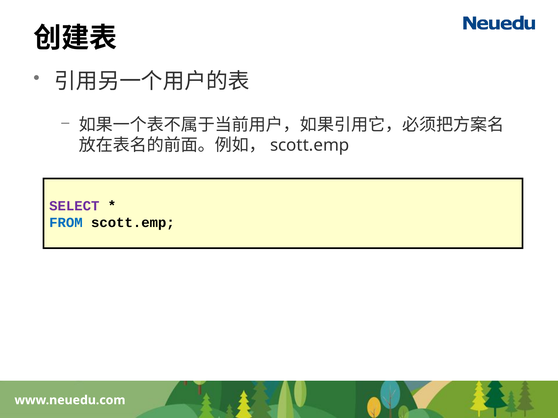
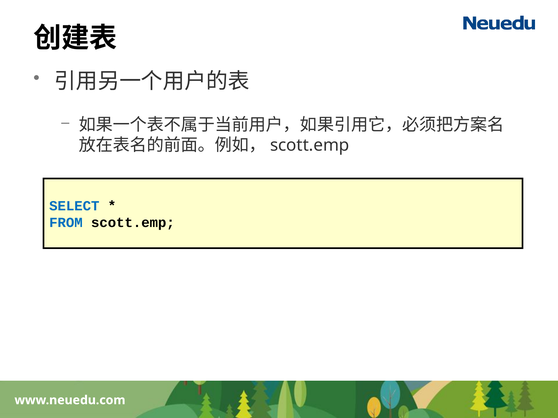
SELECT colour: purple -> blue
